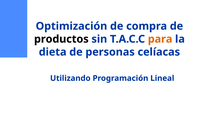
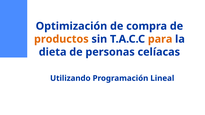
productos colour: black -> orange
